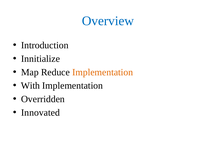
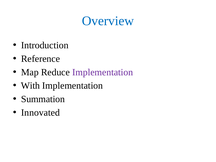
Innitialize: Innitialize -> Reference
Implementation at (103, 72) colour: orange -> purple
Overridden: Overridden -> Summation
